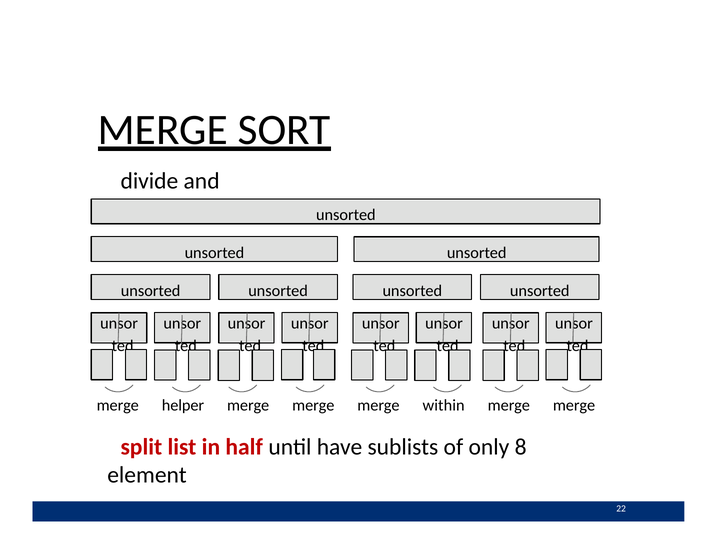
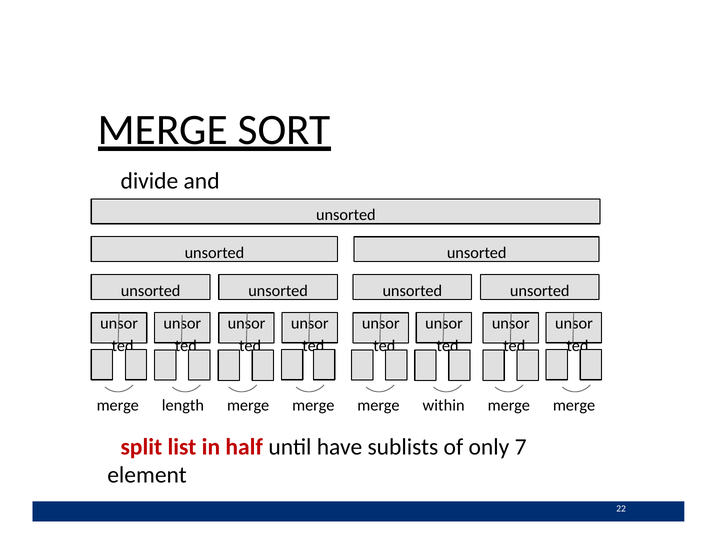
helper: helper -> length
8: 8 -> 7
